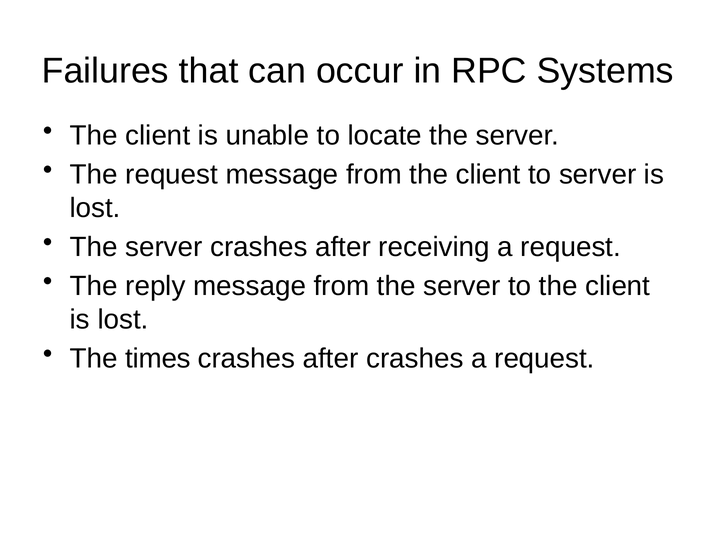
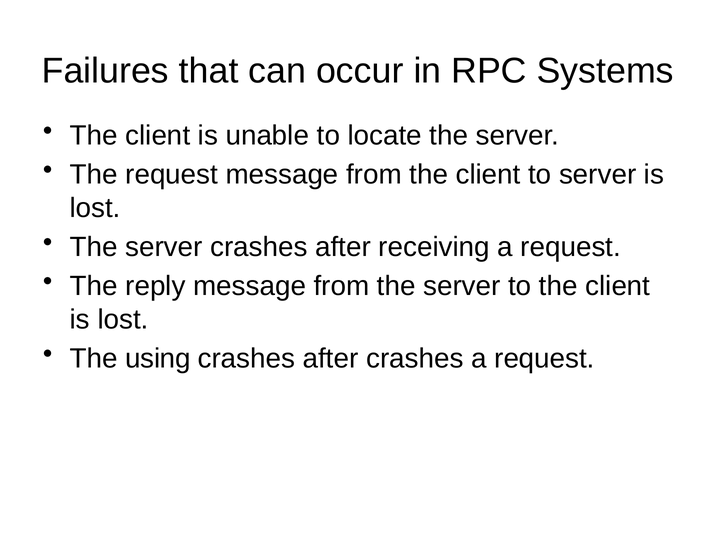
times: times -> using
